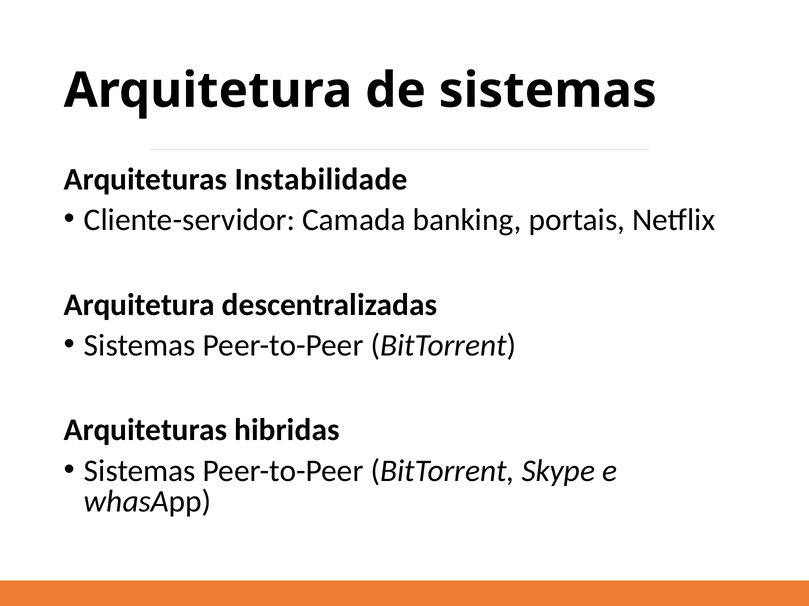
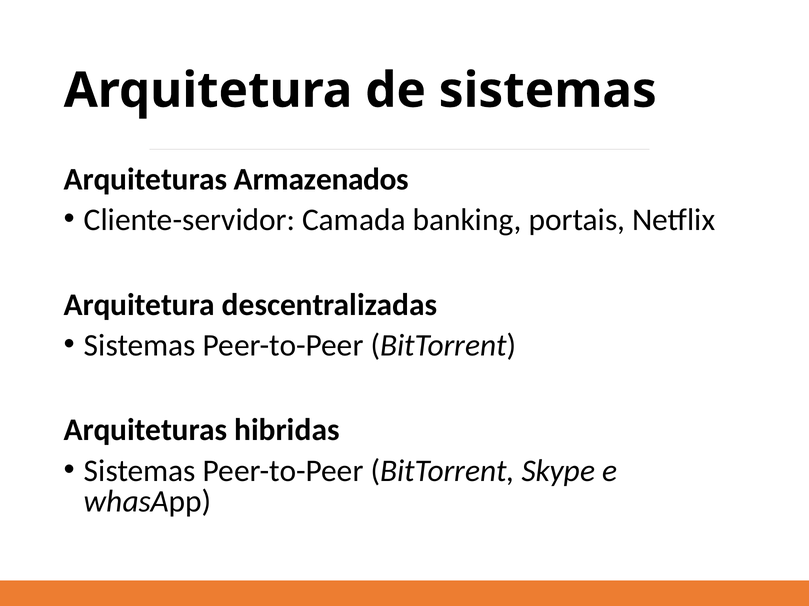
Instabilidade: Instabilidade -> Armazenados
